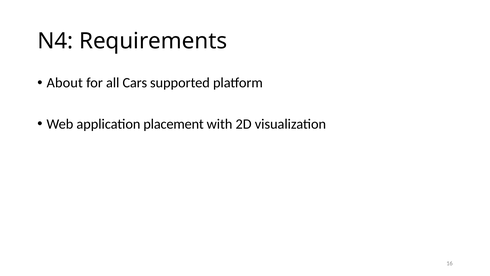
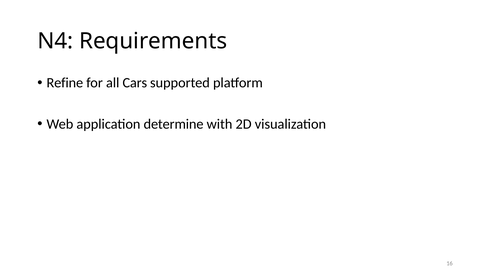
About: About -> Refine
placement: placement -> determine
